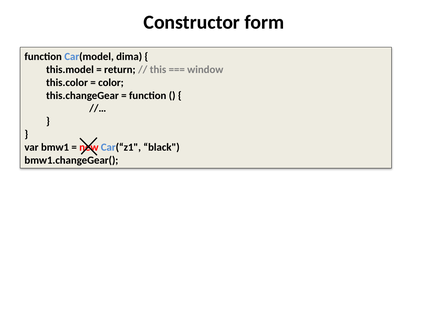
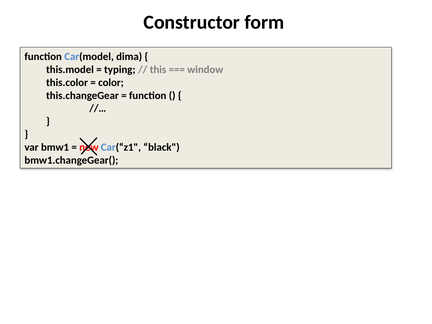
return: return -> typing
